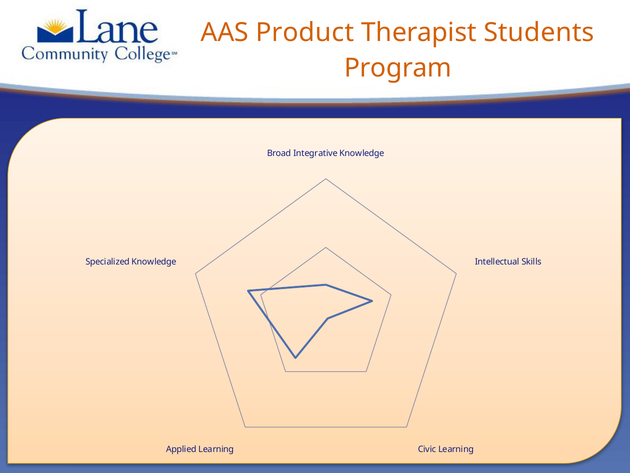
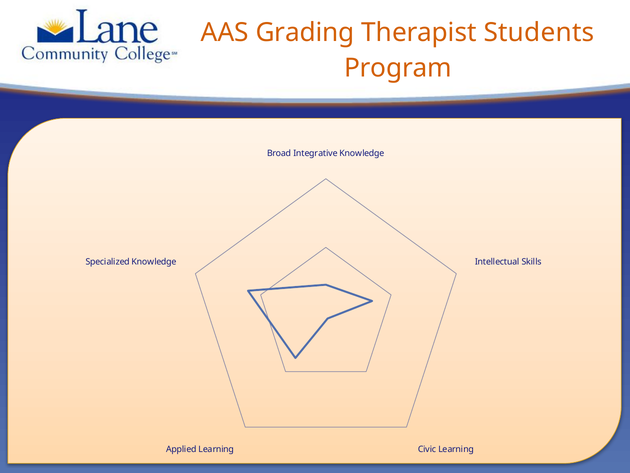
Product: Product -> Grading
